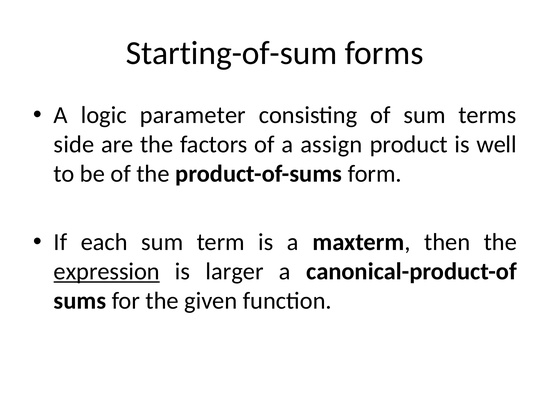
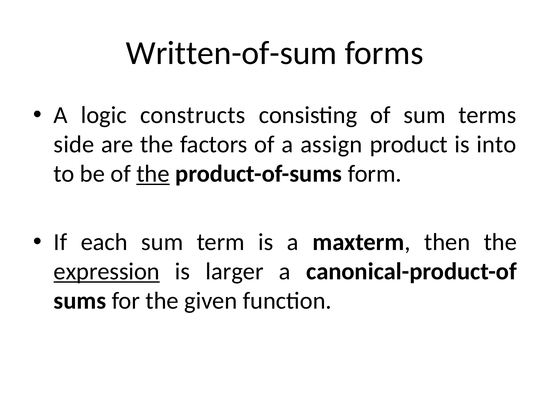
Starting-of-sum: Starting-of-sum -> Written-of-sum
parameter: parameter -> constructs
well: well -> into
the at (153, 174) underline: none -> present
